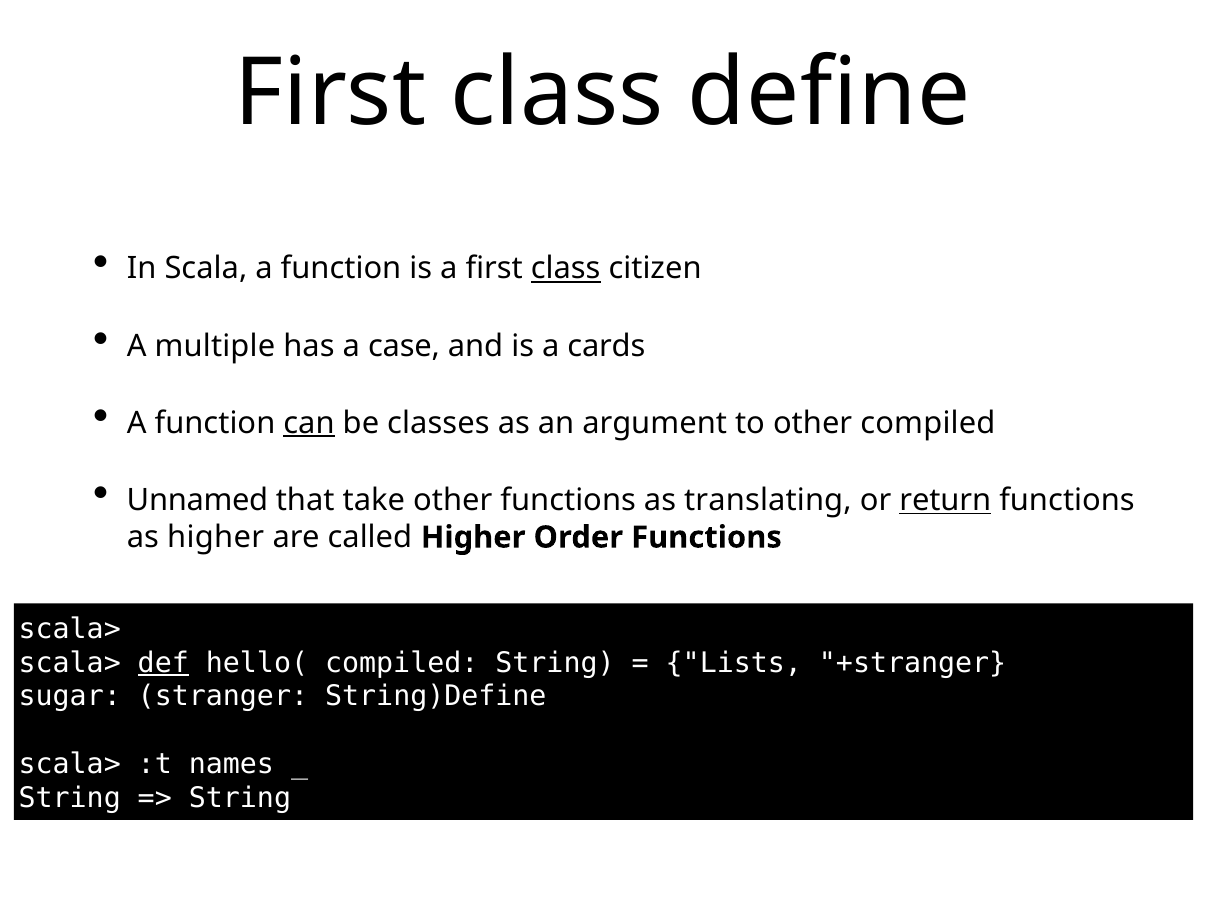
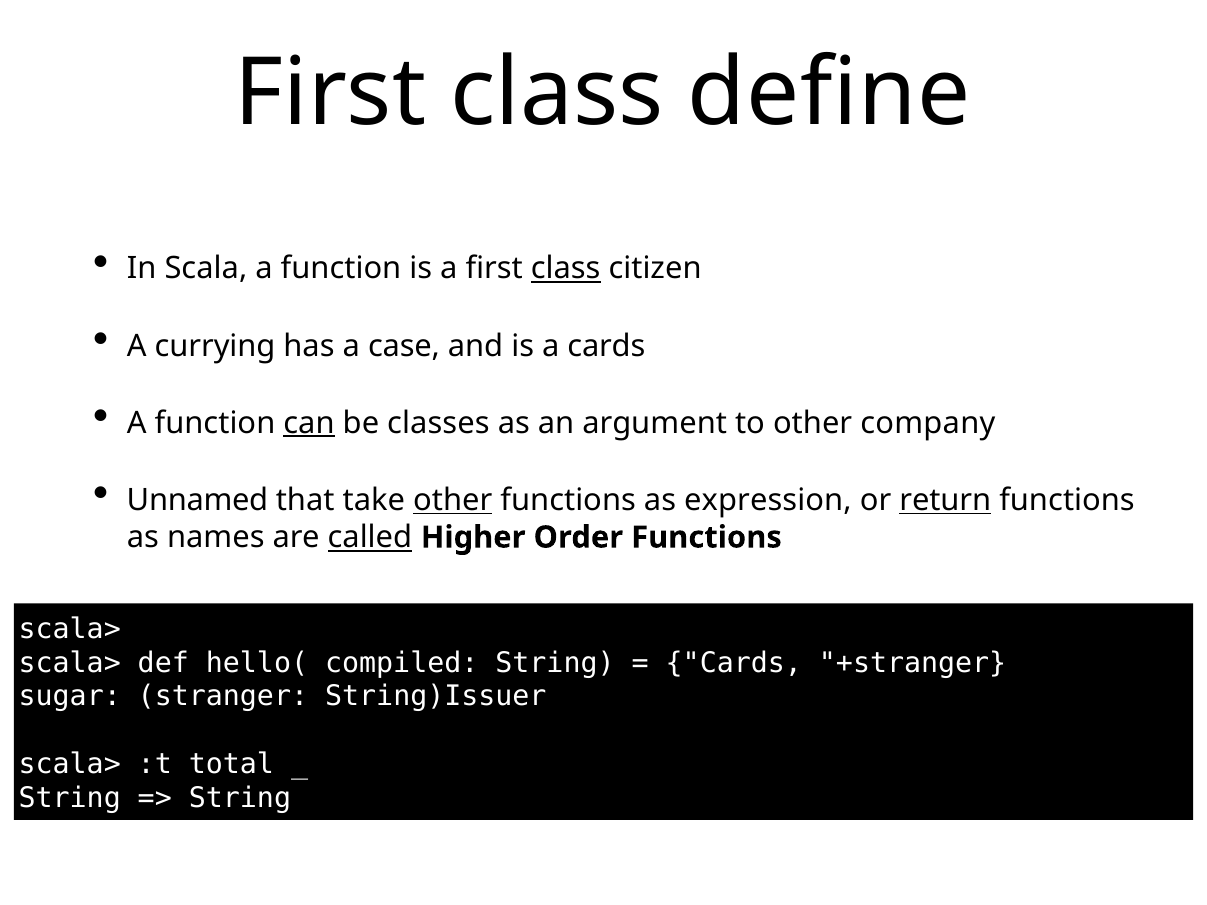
multiple: multiple -> currying
other compiled: compiled -> company
other at (453, 500) underline: none -> present
translating: translating -> expression
as higher: higher -> names
called underline: none -> present
def underline: present -> none
Lists at (734, 663): Lists -> Cards
String)Define: String)Define -> String)Issuer
names: names -> total
